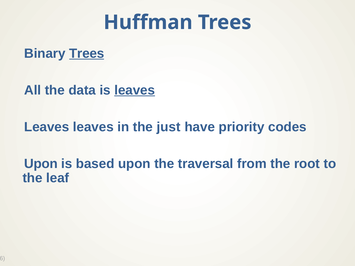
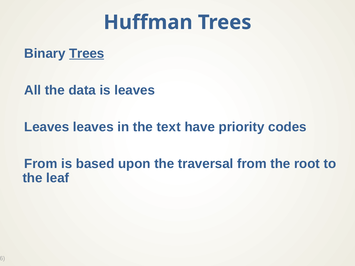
leaves at (135, 90) underline: present -> none
just: just -> text
Upon at (41, 164): Upon -> From
